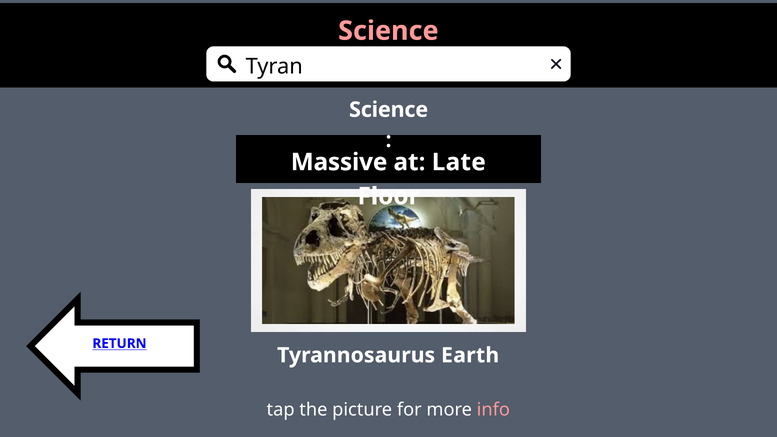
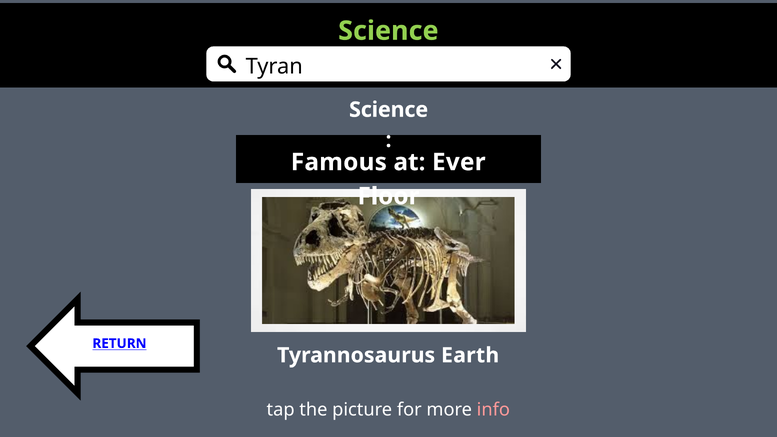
Science at (388, 31) colour: pink -> light green
Massive: Massive -> Famous
Late: Late -> Ever
